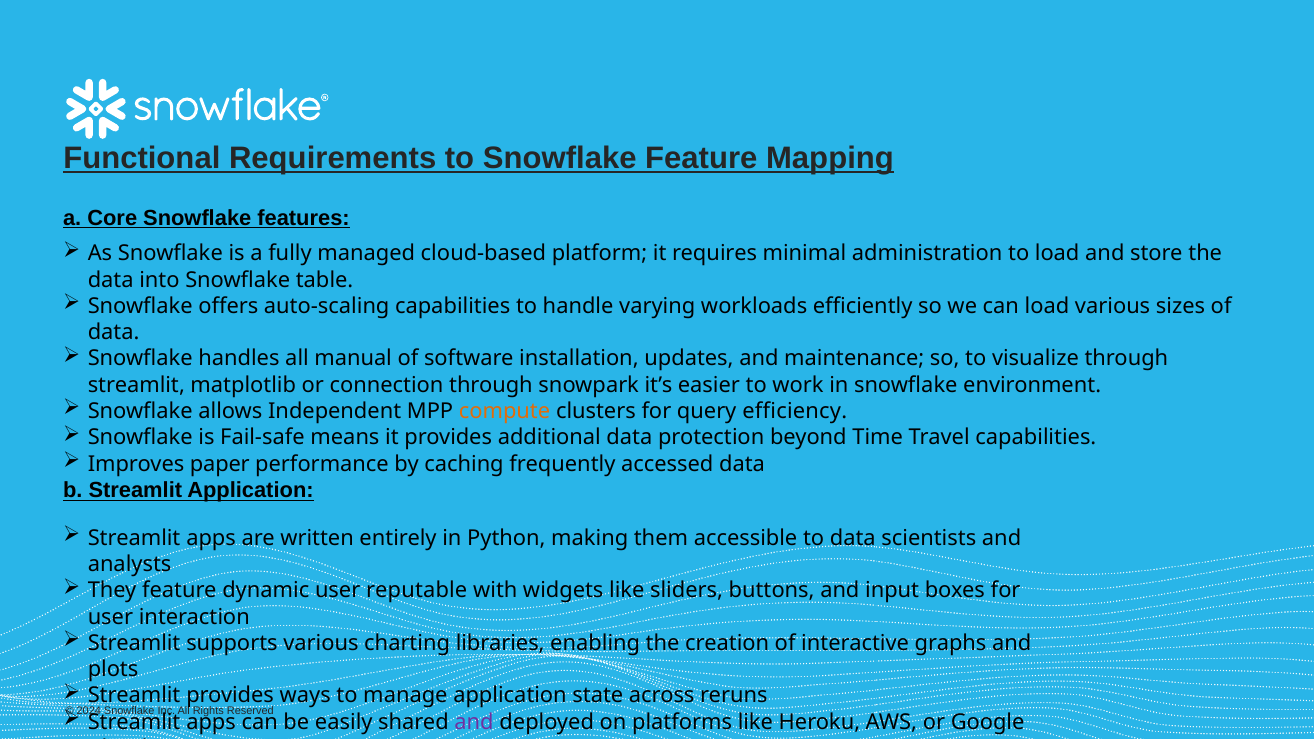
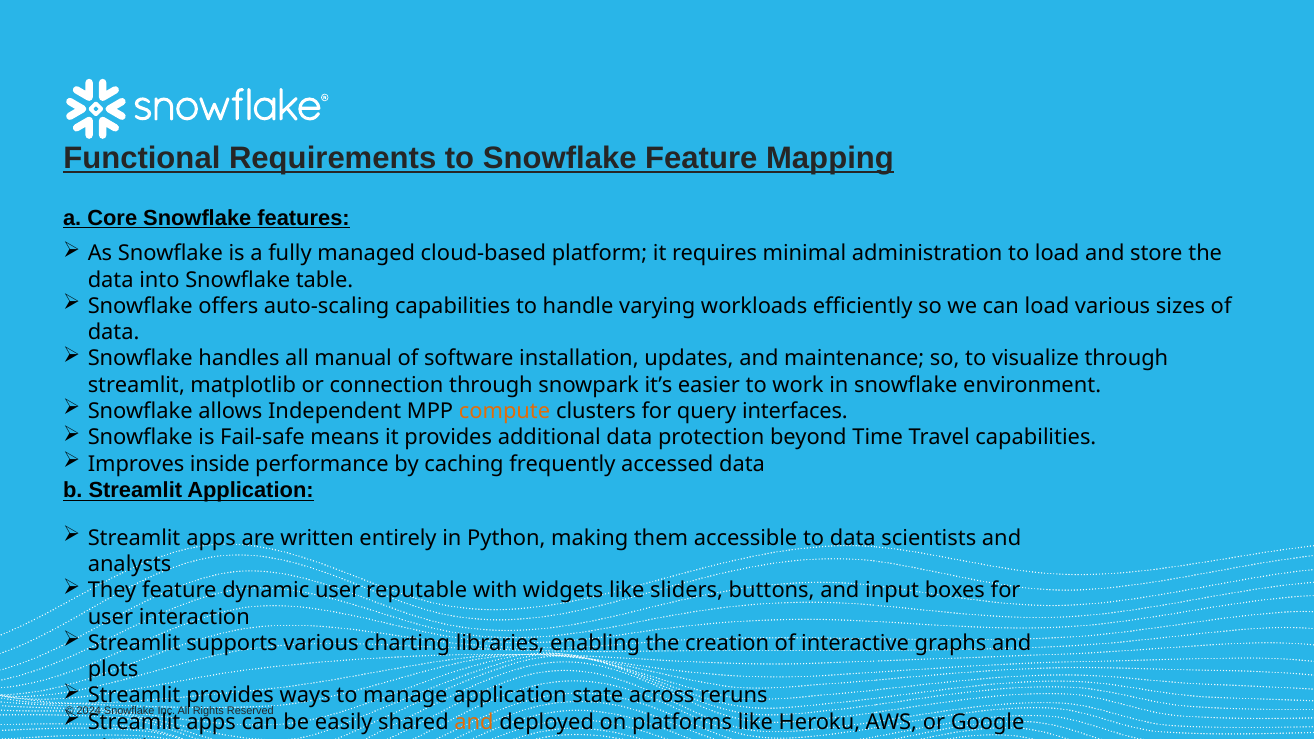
efficiency: efficiency -> interfaces
paper: paper -> inside
and at (474, 722) colour: purple -> orange
